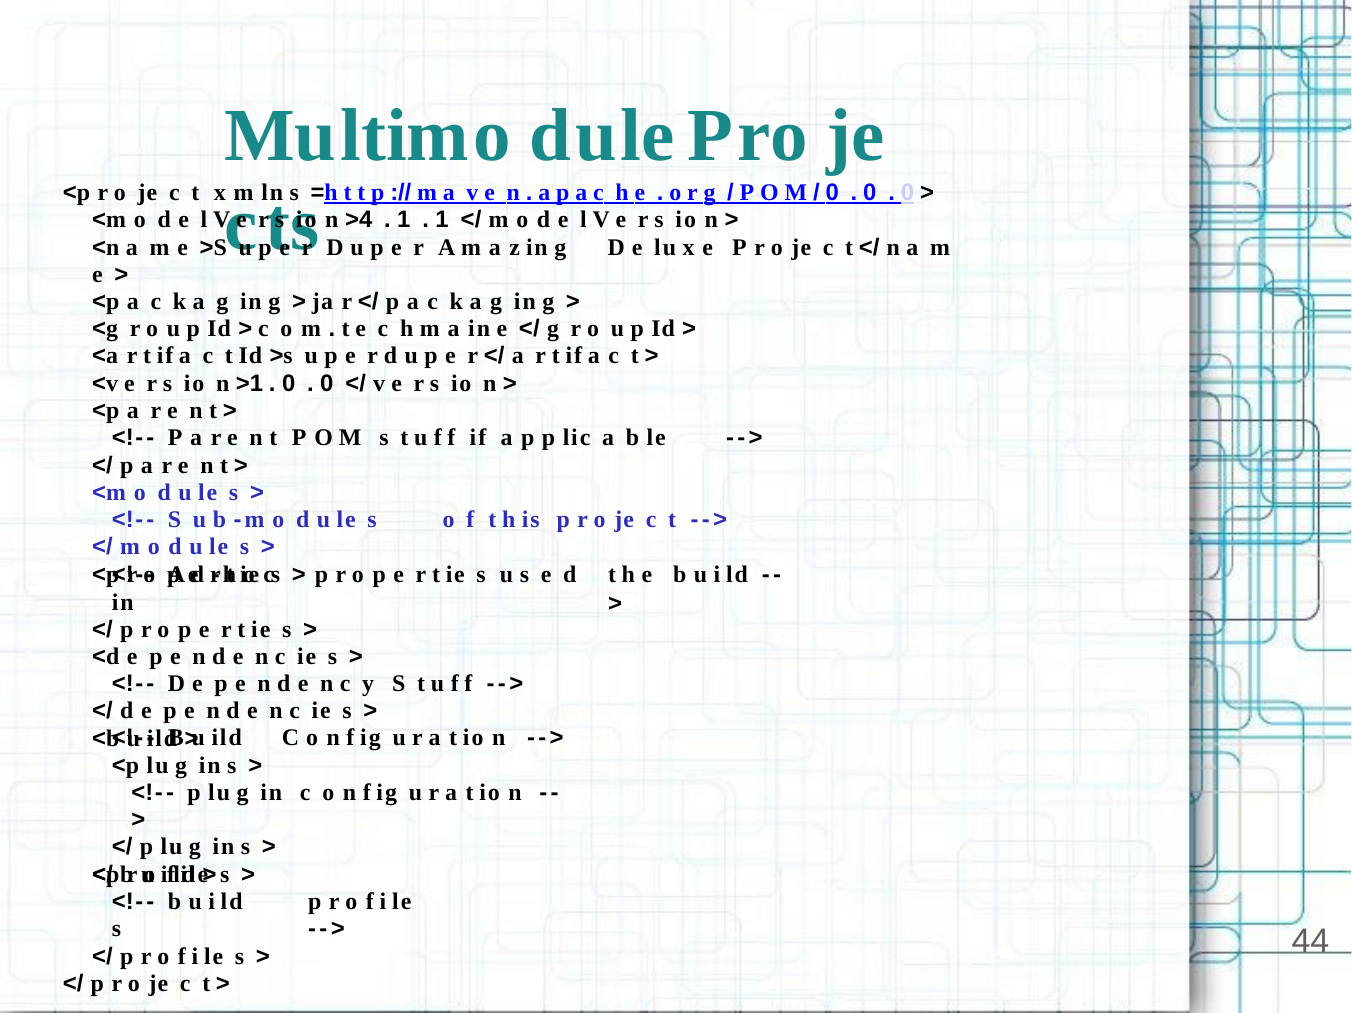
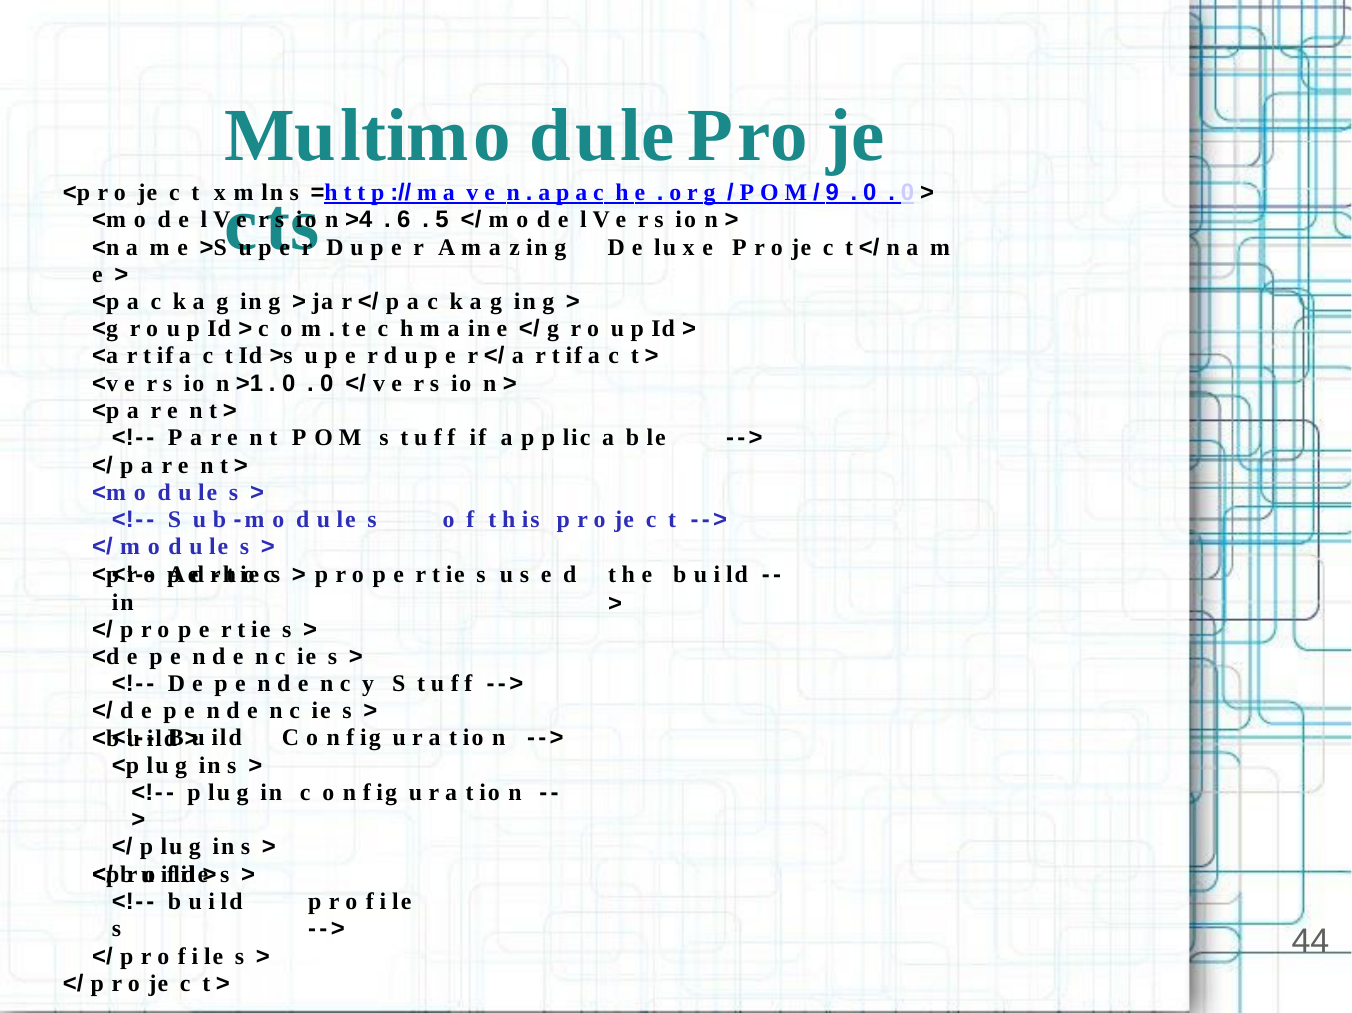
0 at (832, 192): 0 -> 9
1 at (404, 220): 1 -> 6
1 at (442, 220): 1 -> 5
